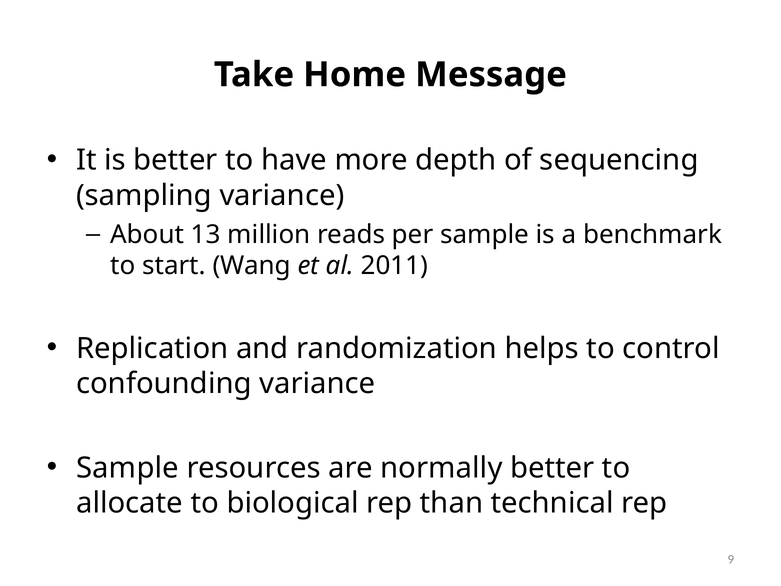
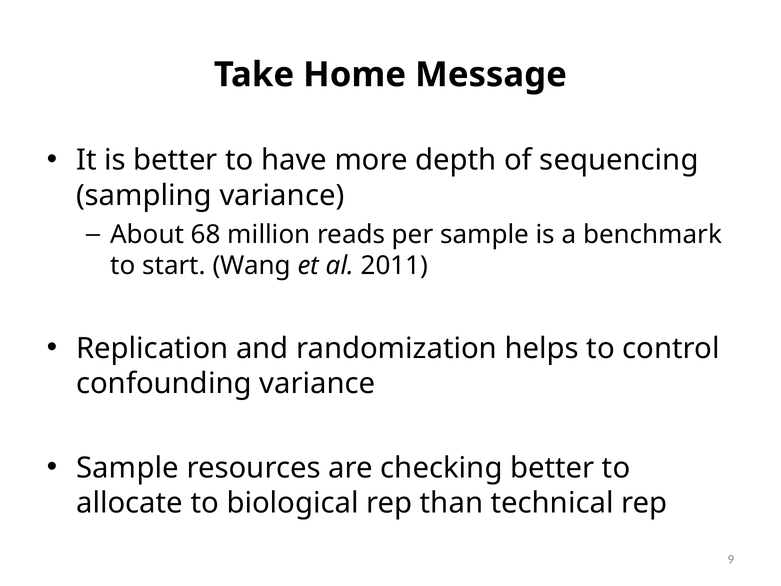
13: 13 -> 68
normally: normally -> checking
